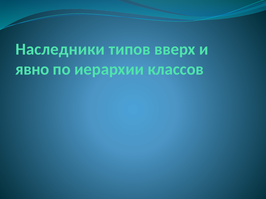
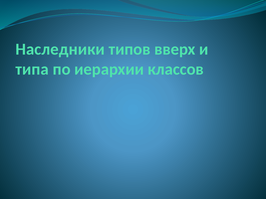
явно: явно -> типа
